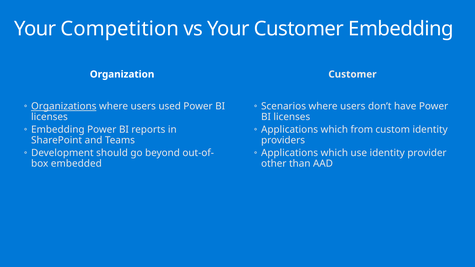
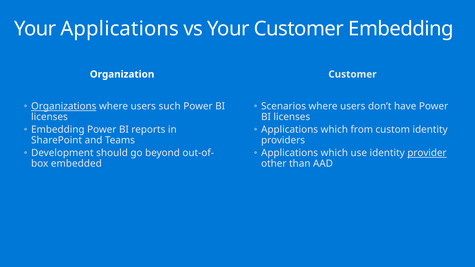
Your Competition: Competition -> Applications
used: used -> such
provider underline: none -> present
